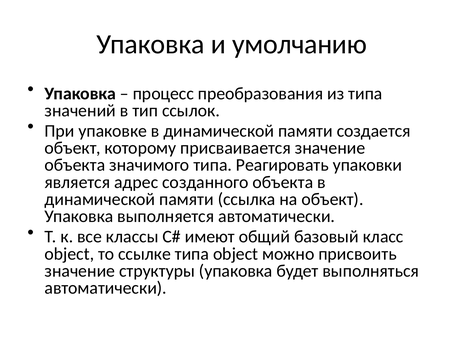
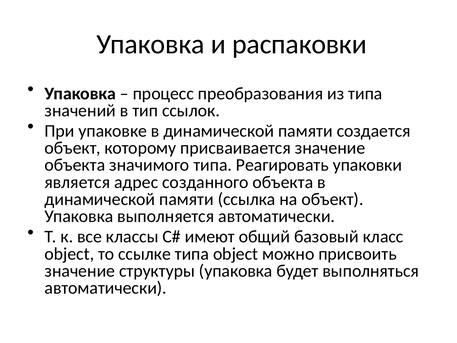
умолчанию: умолчанию -> распаковки
